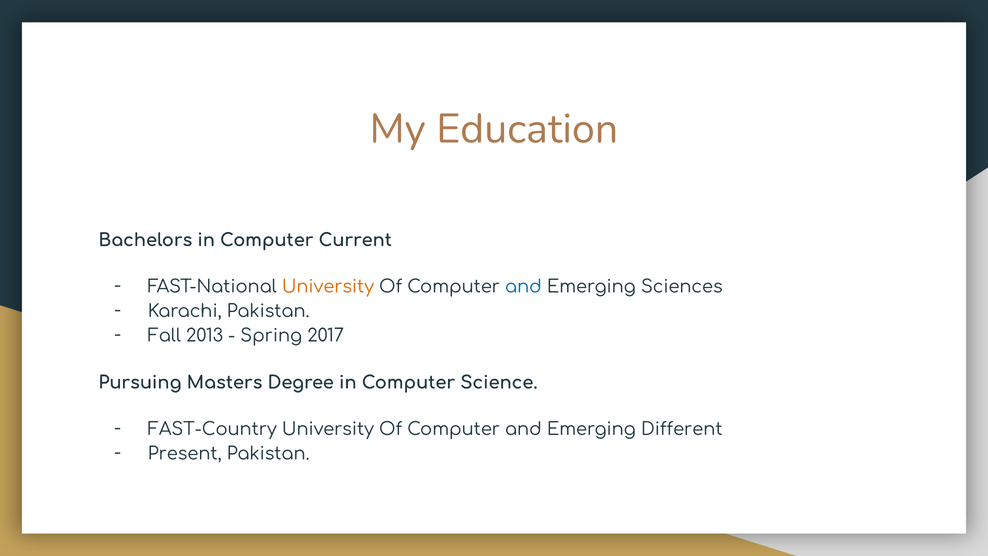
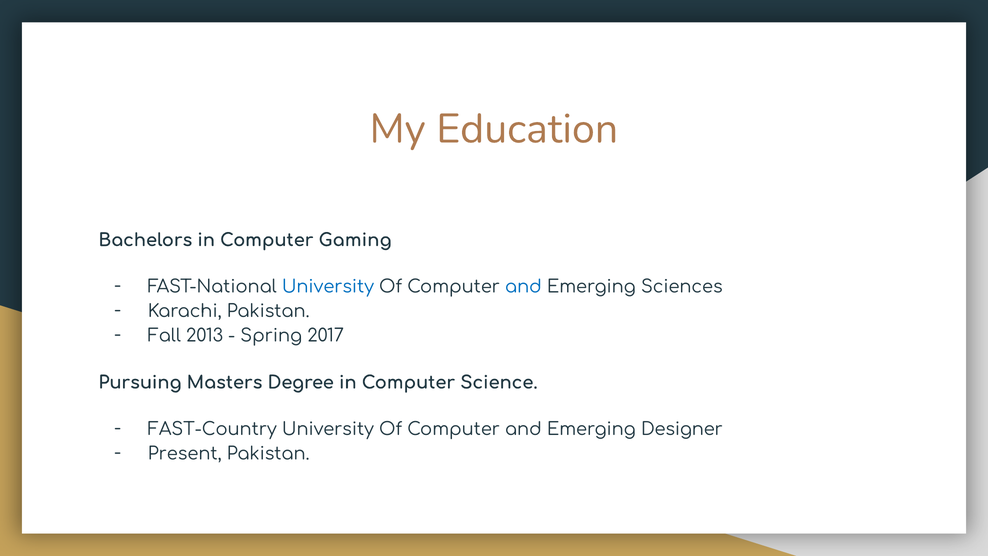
Current: Current -> Gaming
University at (328, 287) colour: orange -> blue
Different: Different -> Designer
